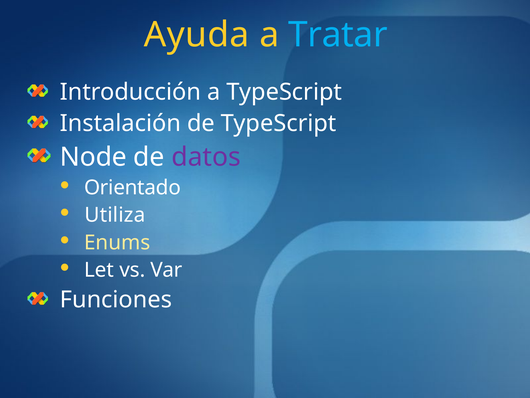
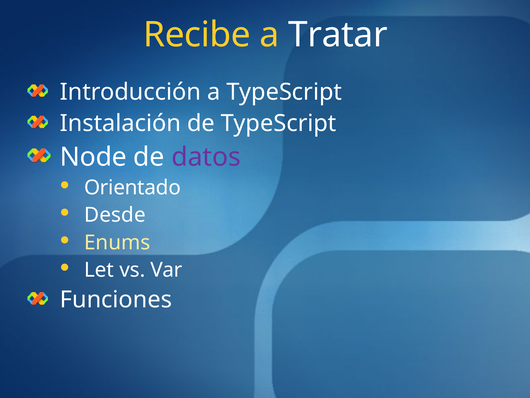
Ayuda: Ayuda -> Recibe
Tratar colour: light blue -> white
Utiliza: Utiliza -> Desde
